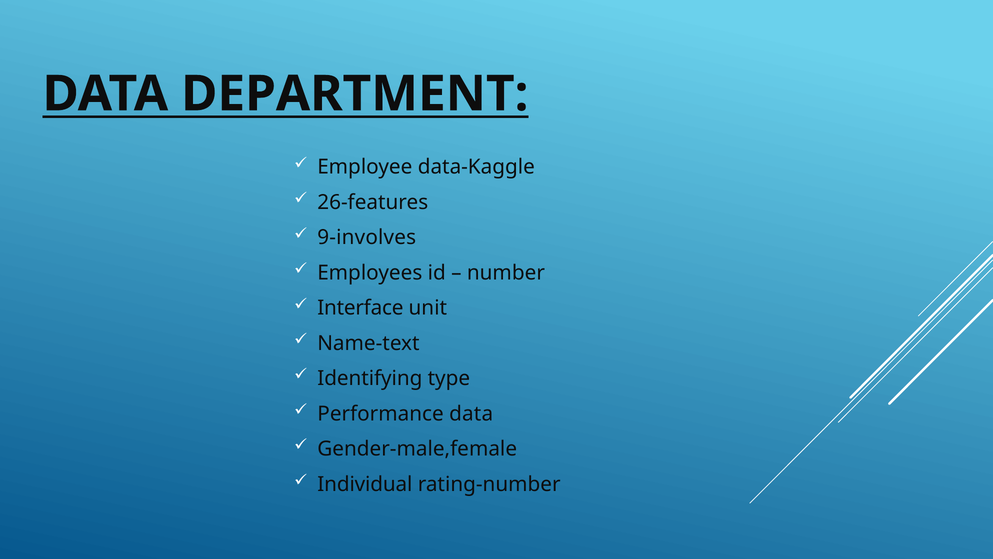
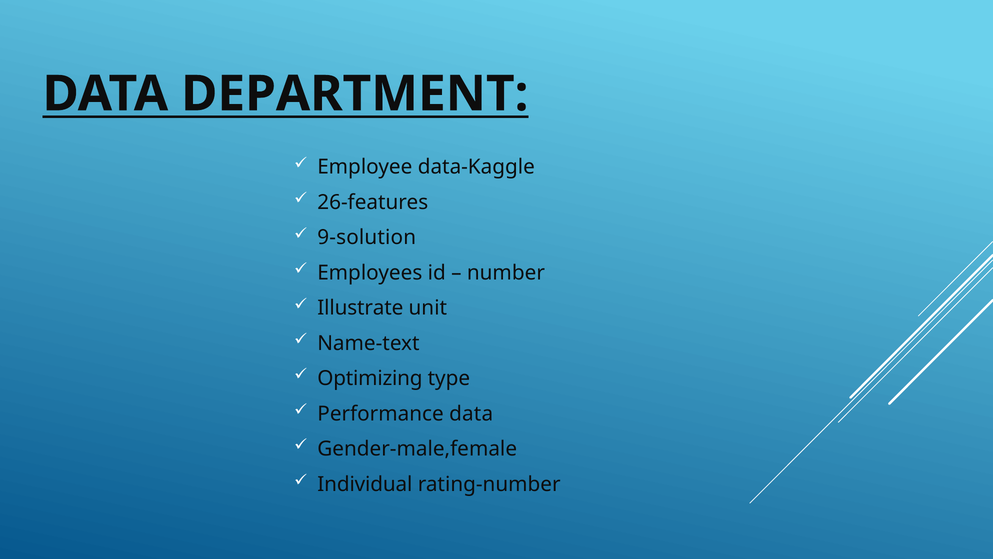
9-involves: 9-involves -> 9-solution
Interface: Interface -> Illustrate
Identifying: Identifying -> Optimizing
